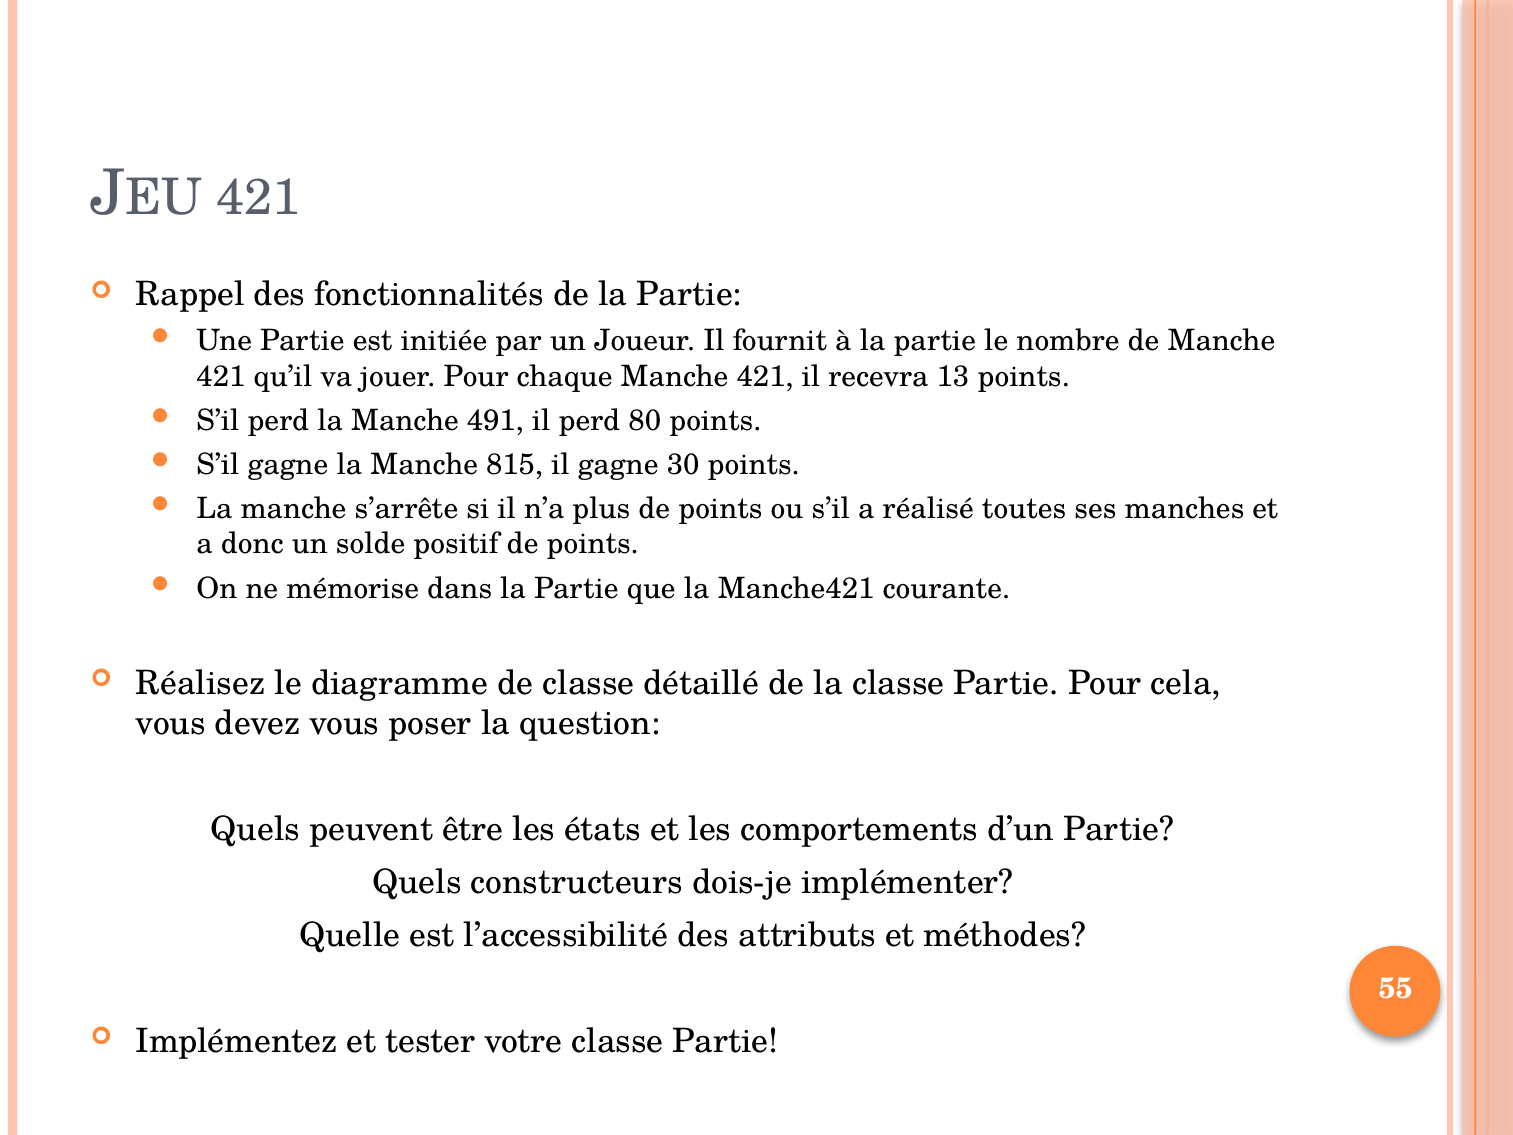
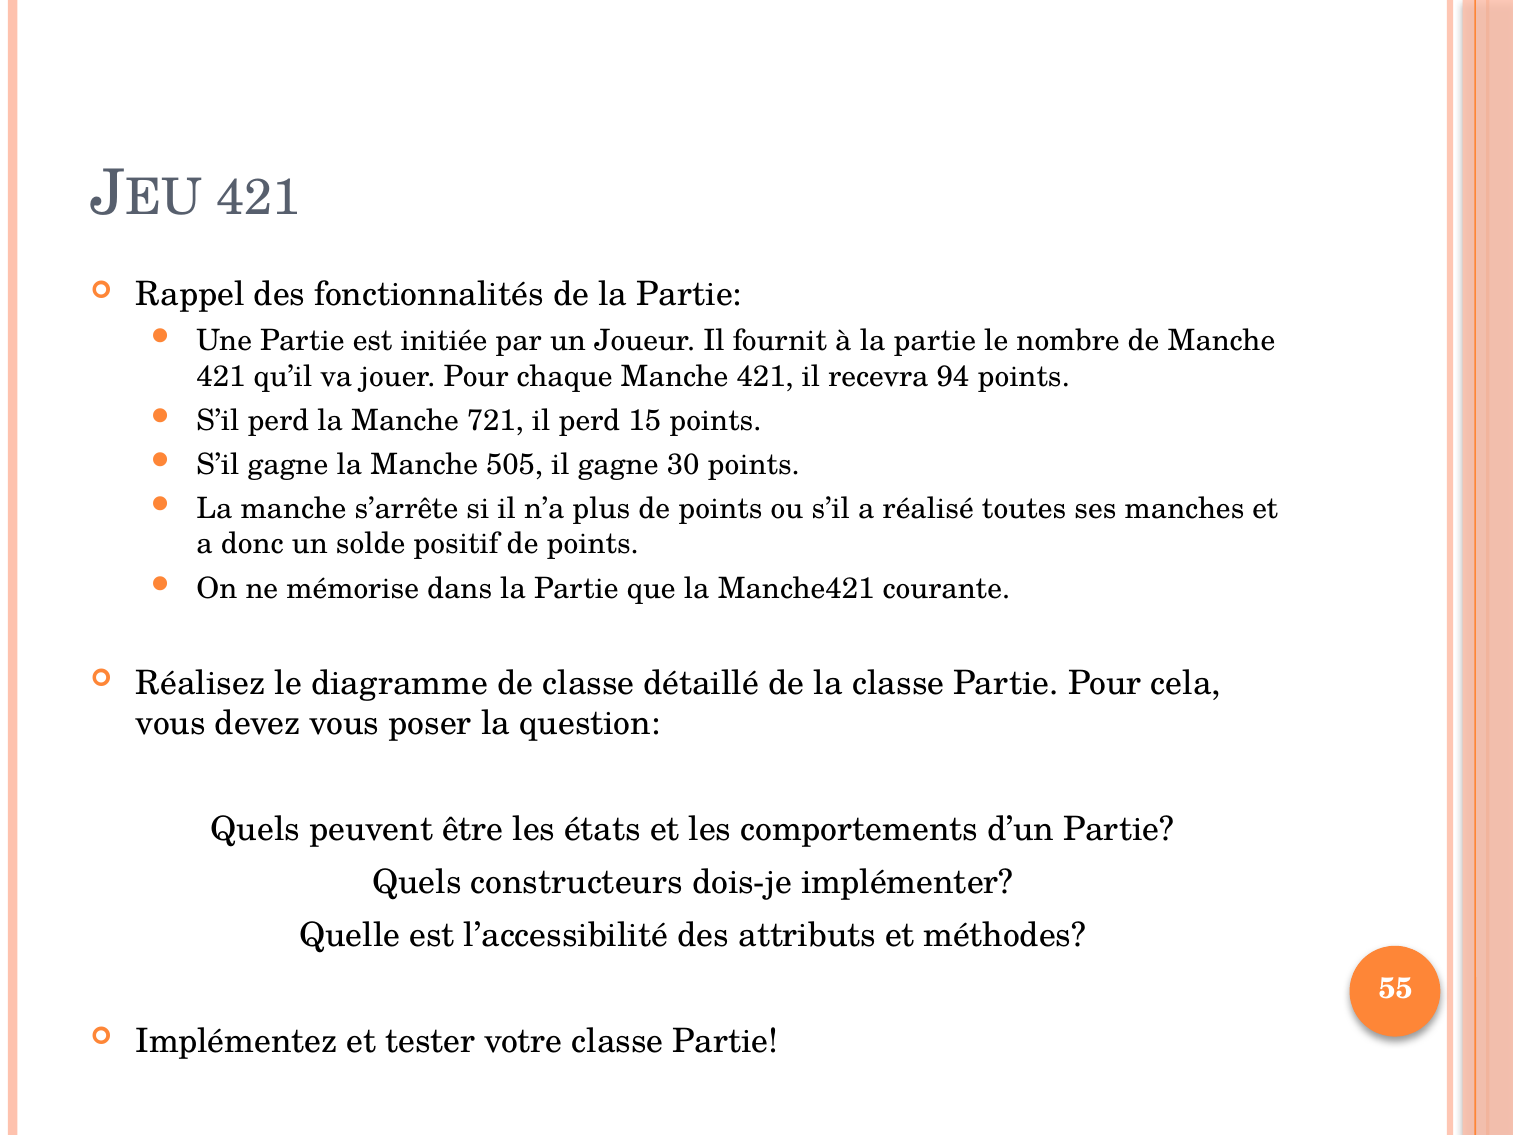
13: 13 -> 94
491: 491 -> 721
80: 80 -> 15
815: 815 -> 505
